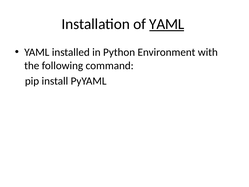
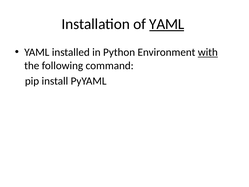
with underline: none -> present
